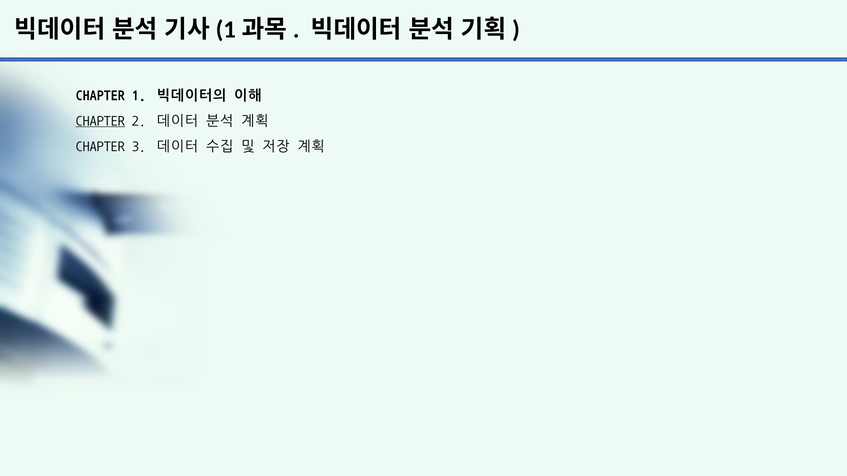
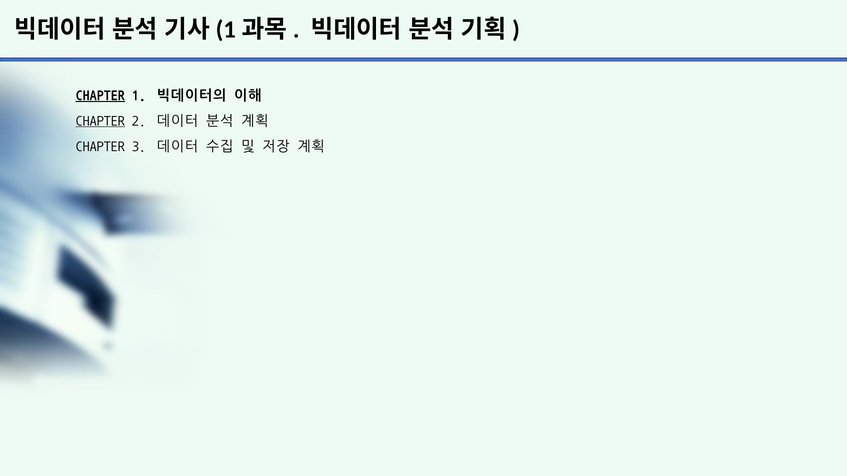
CHAPTER at (100, 95) underline: none -> present
